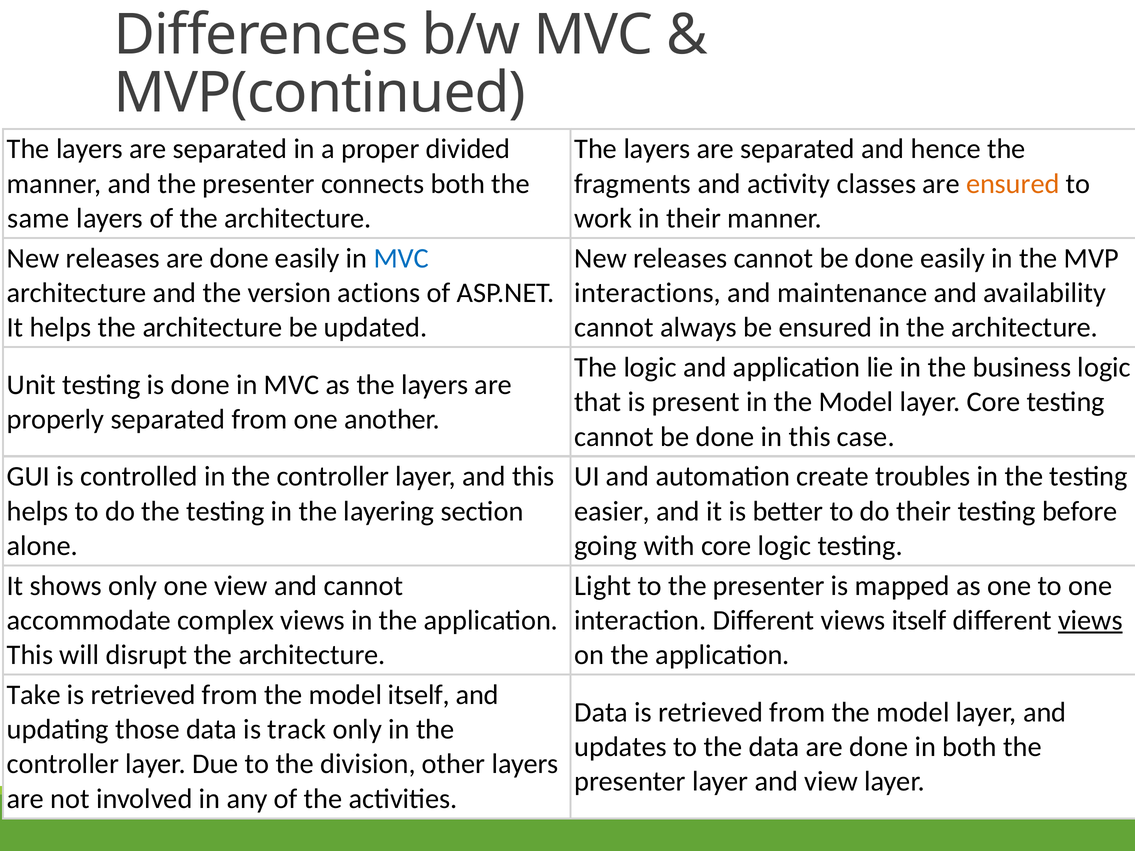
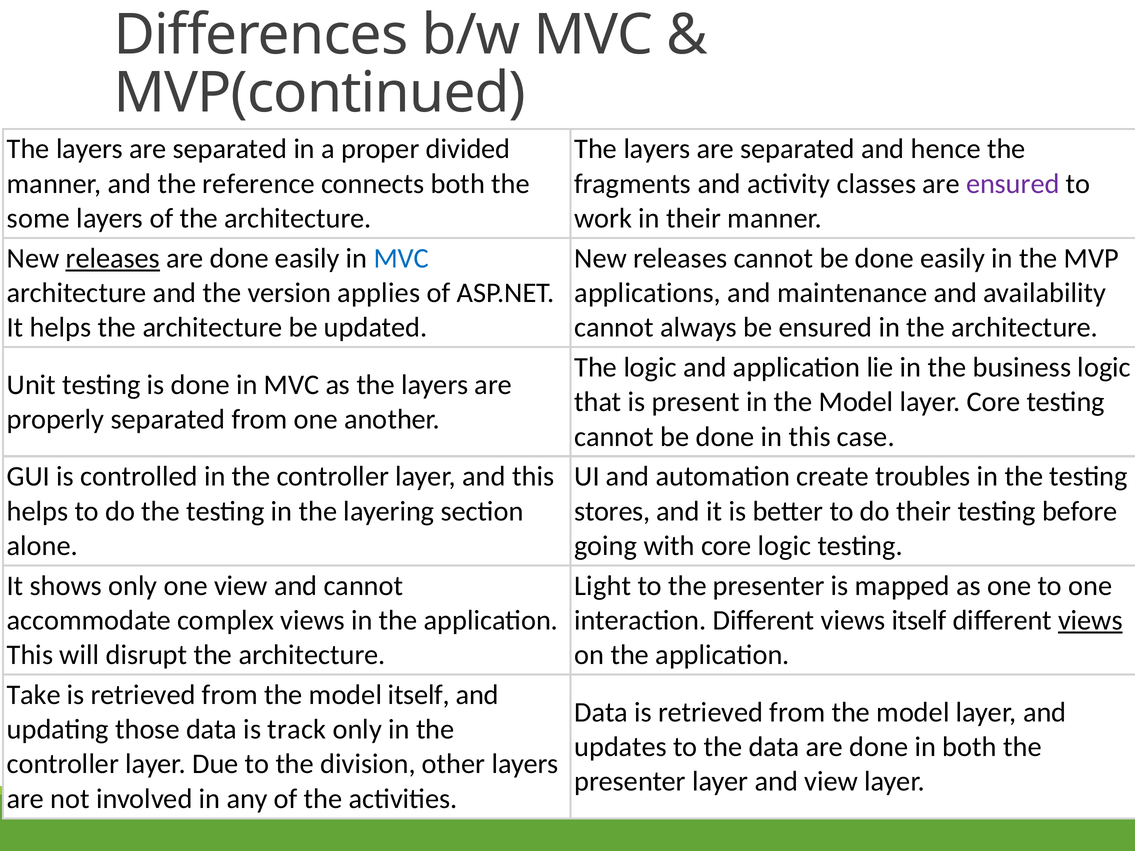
and the presenter: presenter -> reference
ensured at (1013, 184) colour: orange -> purple
same: same -> some
releases at (113, 258) underline: none -> present
actions: actions -> applies
interactions: interactions -> applications
easier: easier -> stores
